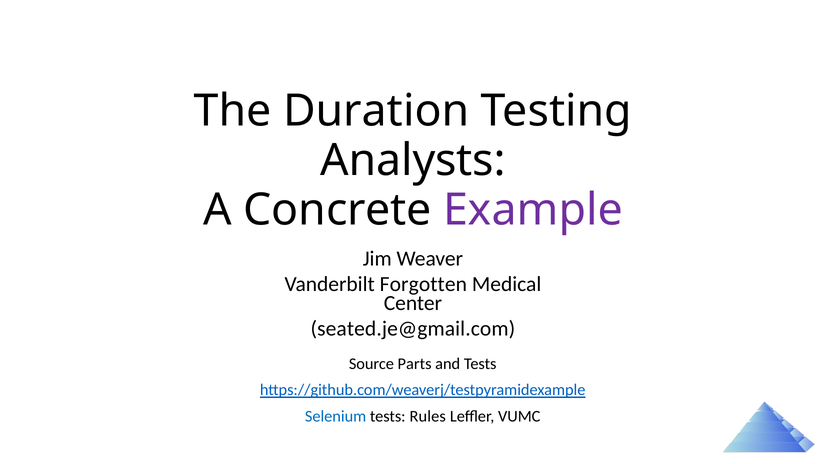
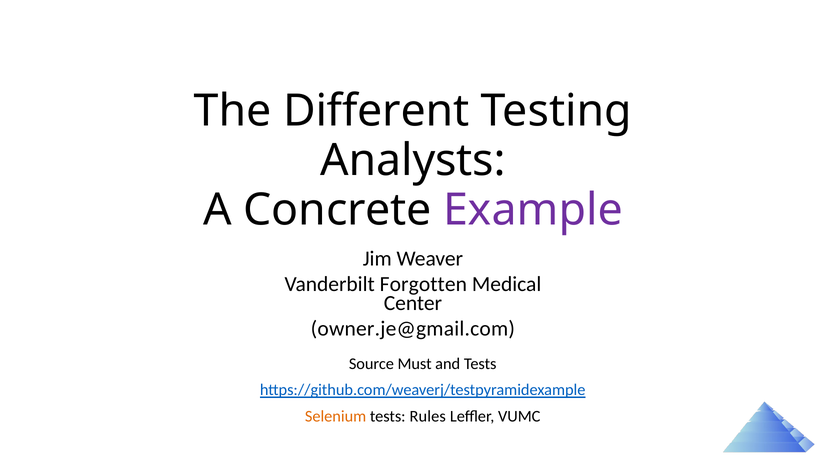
Duration: Duration -> Different
seated.je@gmail.com: seated.je@gmail.com -> owner.je@gmail.com
Parts: Parts -> Must
Selenium colour: blue -> orange
